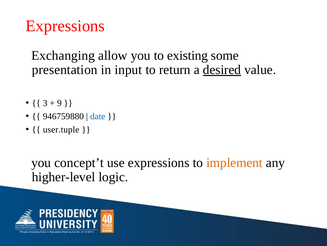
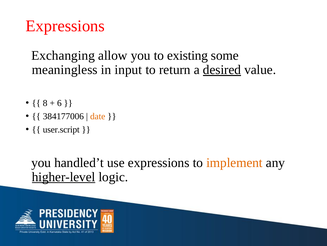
presentation: presentation -> meaningless
3: 3 -> 8
9: 9 -> 6
946759880: 946759880 -> 384177006
date colour: blue -> orange
user.tuple: user.tuple -> user.script
concept’t: concept’t -> handled’t
higher-level underline: none -> present
